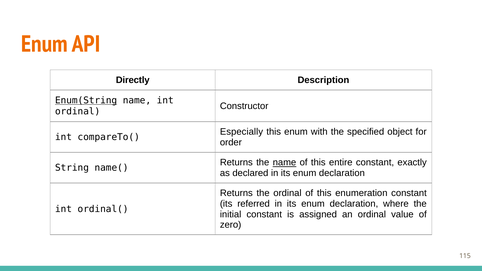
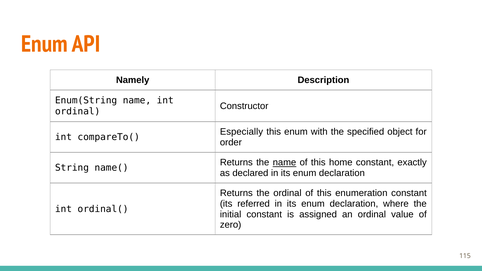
Directly: Directly -> Namely
Enum(String underline: present -> none
entire: entire -> home
